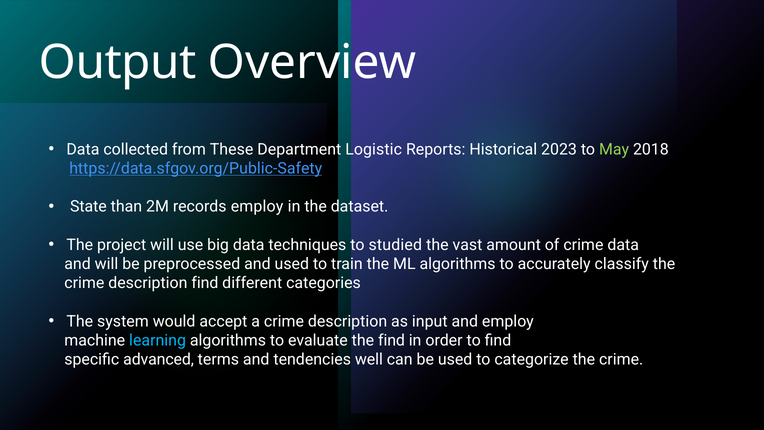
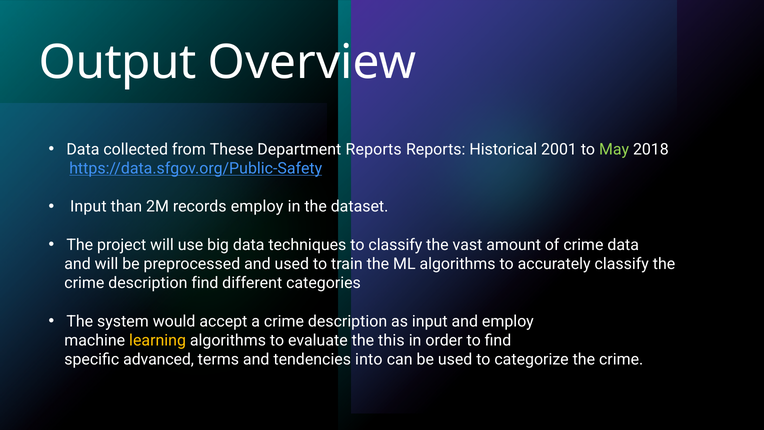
Department Logistic: Logistic -> Reports
2023: 2023 -> 2001
State at (88, 207): State -> Input
to studied: studied -> classify
learning colour: light blue -> yellow
the find: find -> this
well: well -> into
